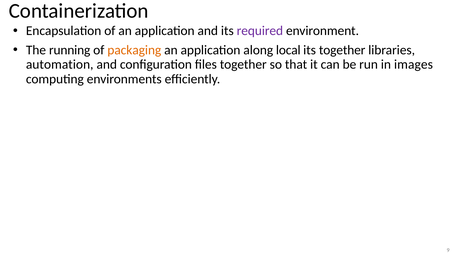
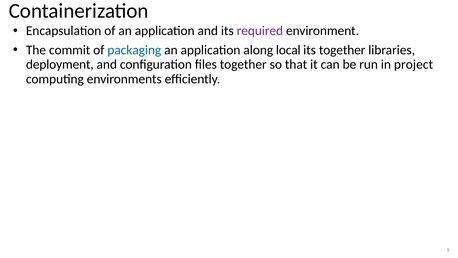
running: running -> commit
packaging colour: orange -> blue
automation: automation -> deployment
images: images -> project
